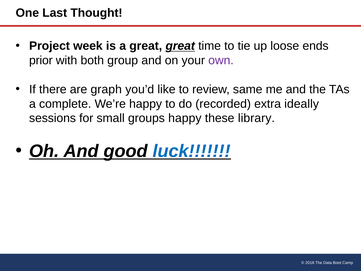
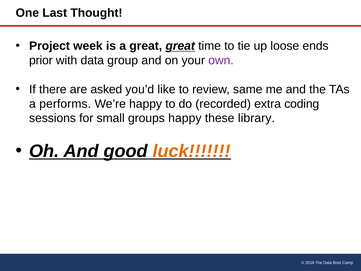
with both: both -> data
graph: graph -> asked
complete: complete -> performs
ideally: ideally -> coding
luck colour: blue -> orange
